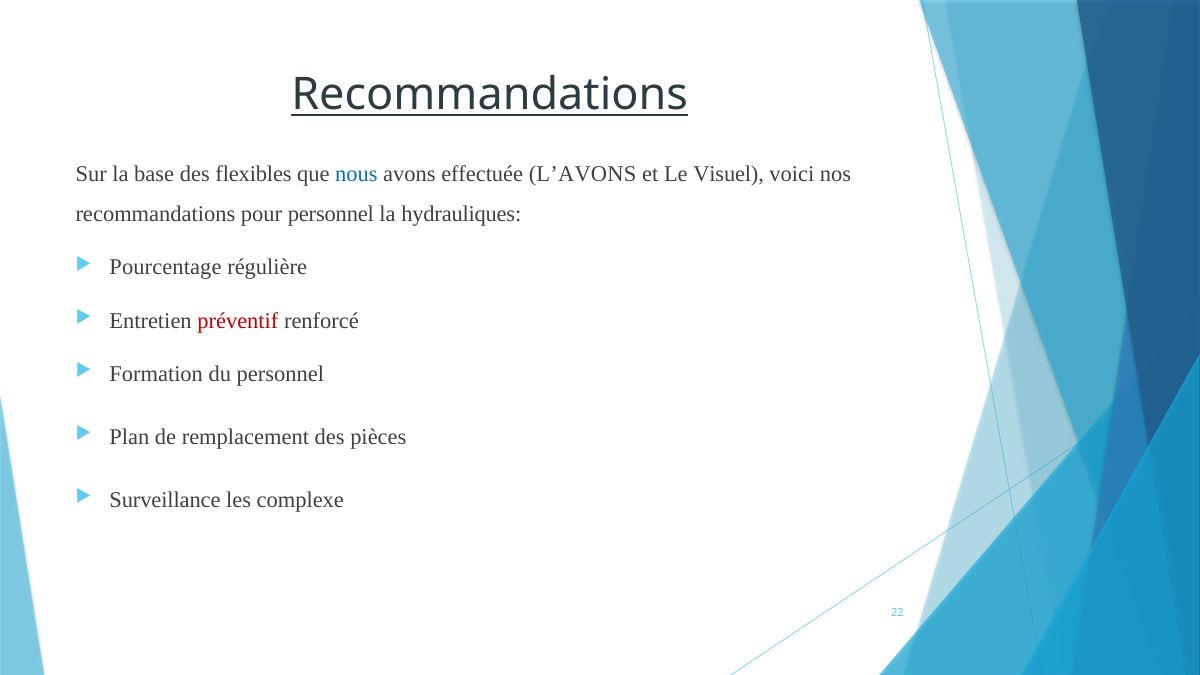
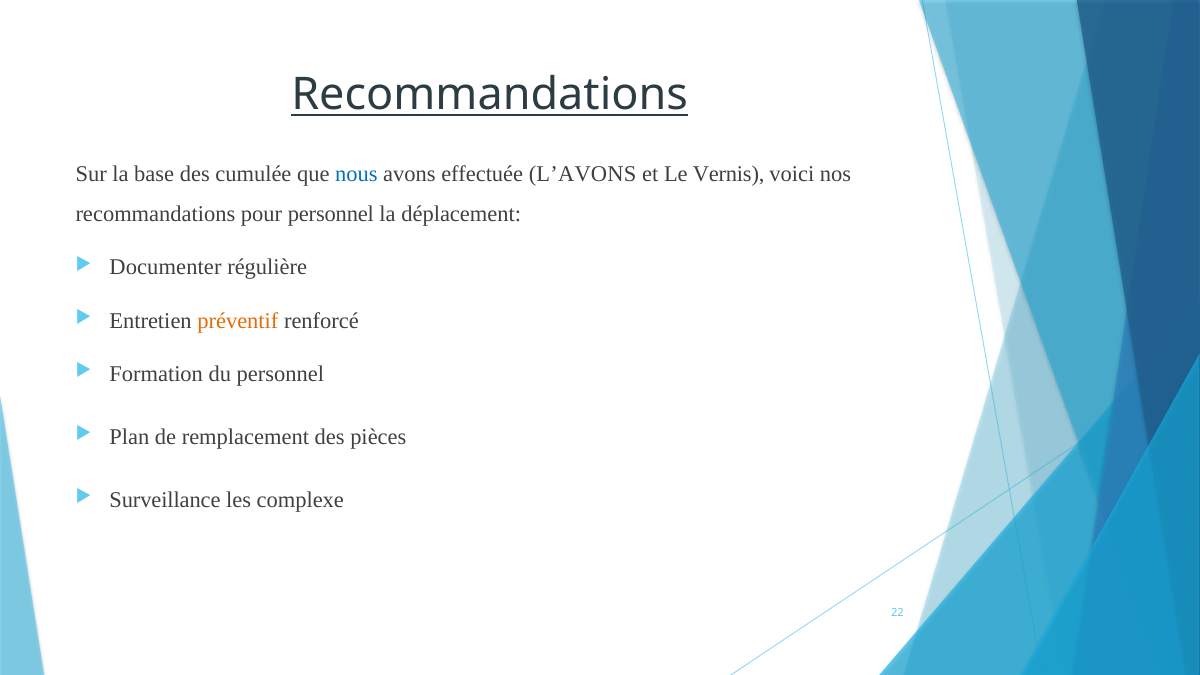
flexibles: flexibles -> cumulée
Visuel: Visuel -> Vernis
hydrauliques: hydrauliques -> déplacement
Pourcentage: Pourcentage -> Documenter
préventif colour: red -> orange
